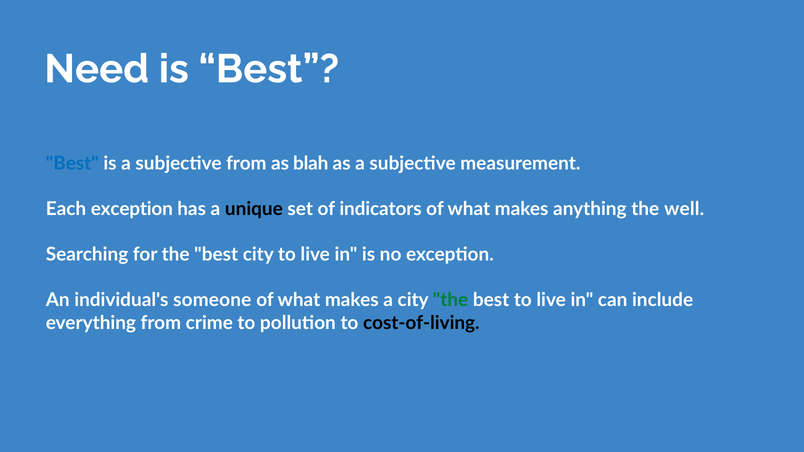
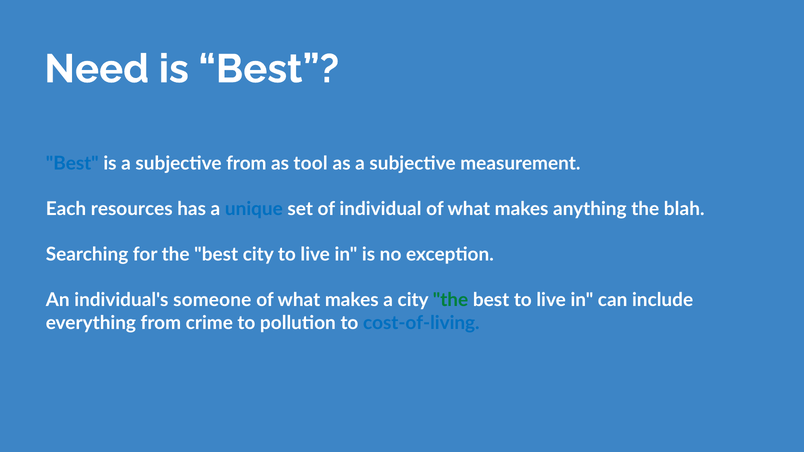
blah: blah -> tool
Each exception: exception -> resources
unique colour: black -> blue
indicators: indicators -> individual
well: well -> blah
cost-of-living colour: black -> blue
